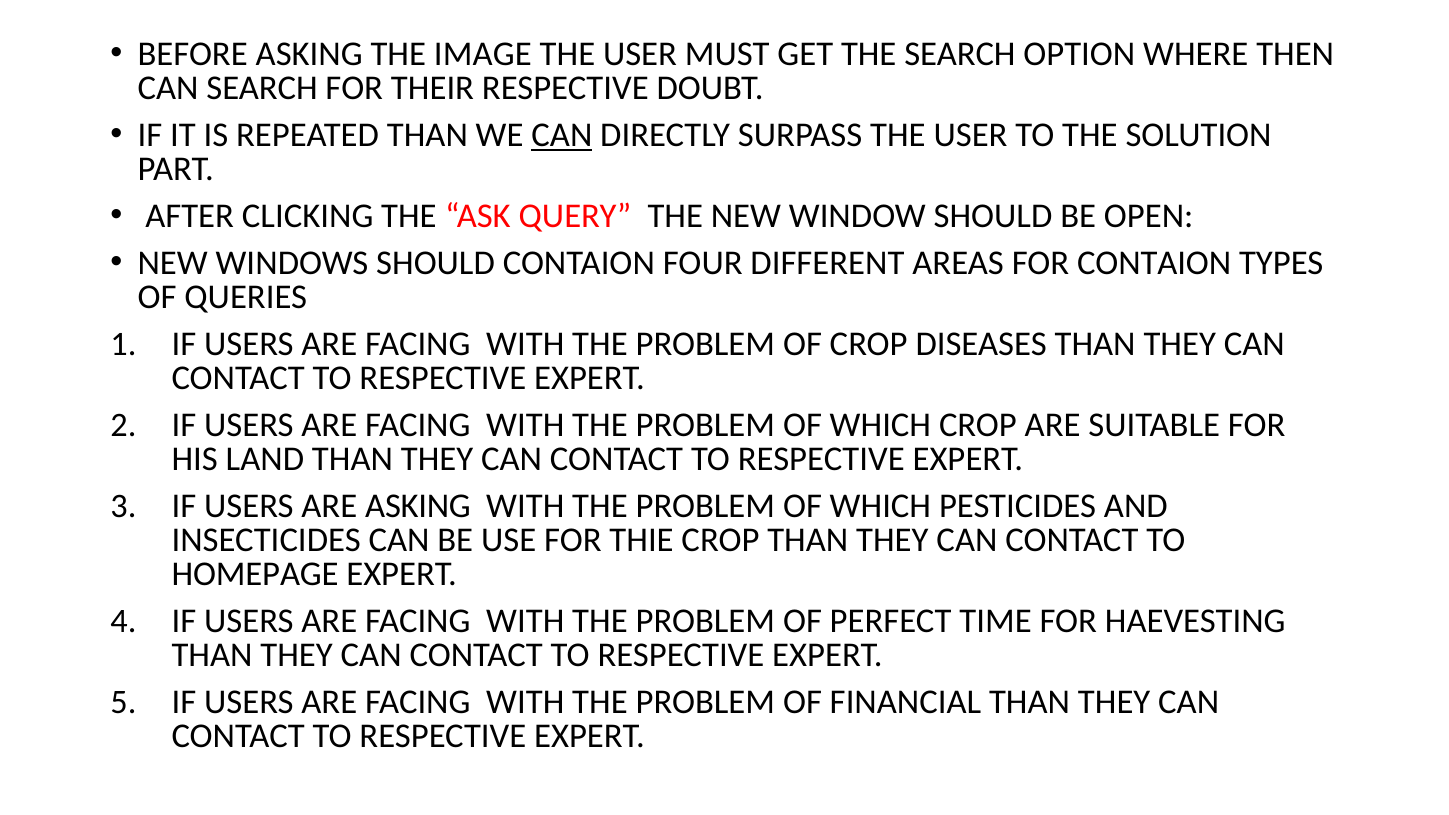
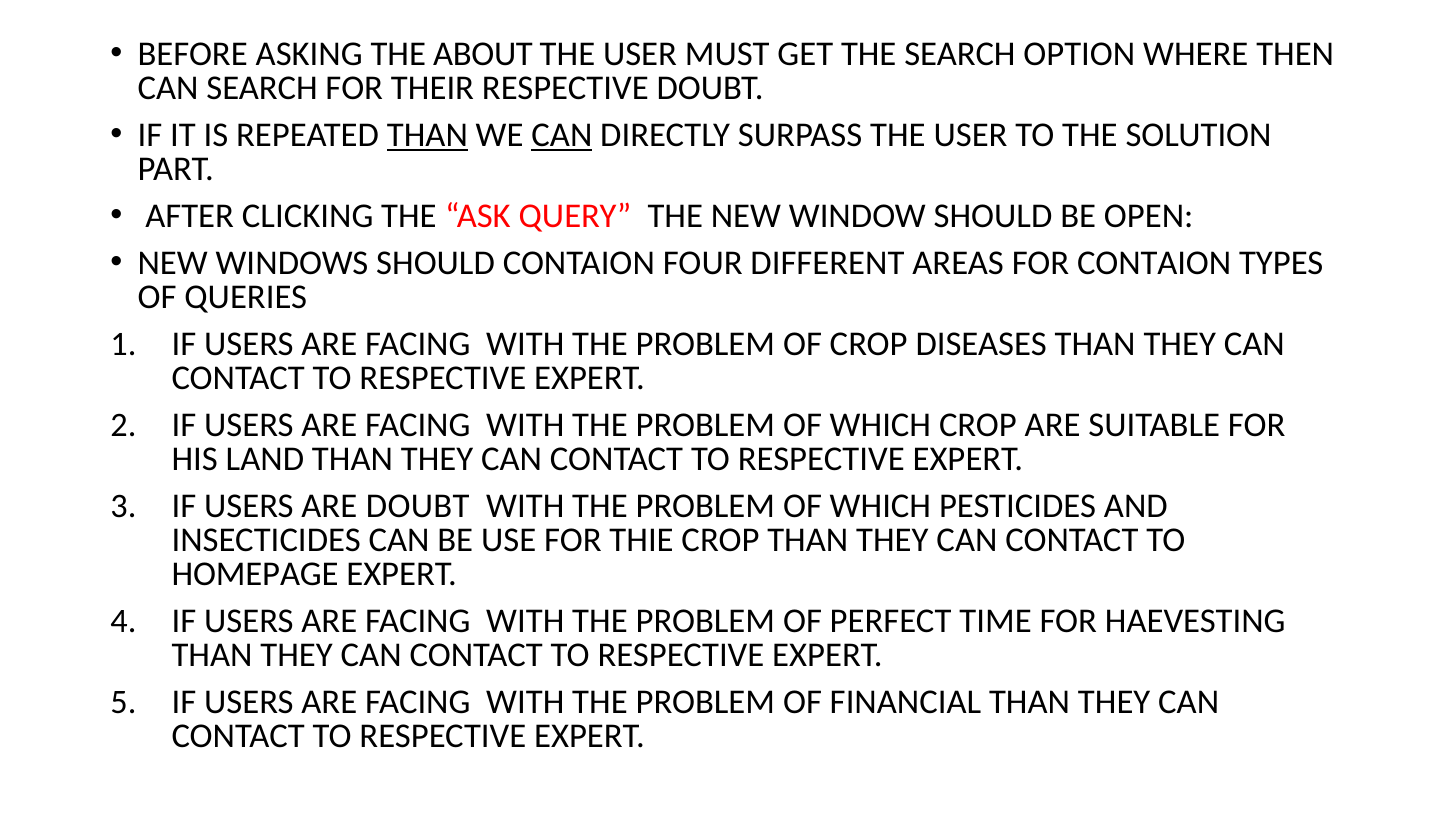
IMAGE: IMAGE -> ABOUT
THAN at (427, 135) underline: none -> present
ARE ASKING: ASKING -> DOUBT
